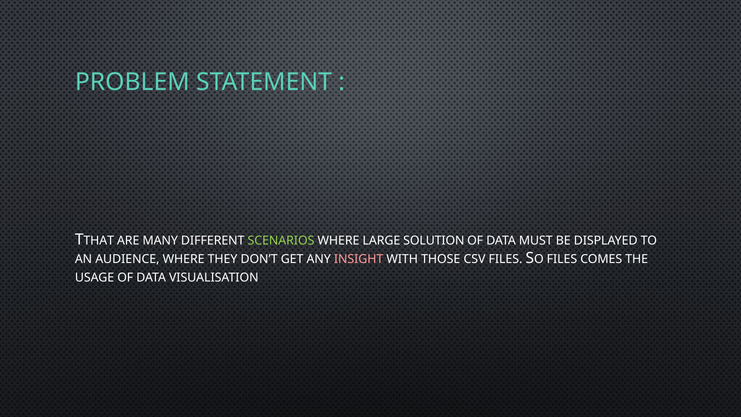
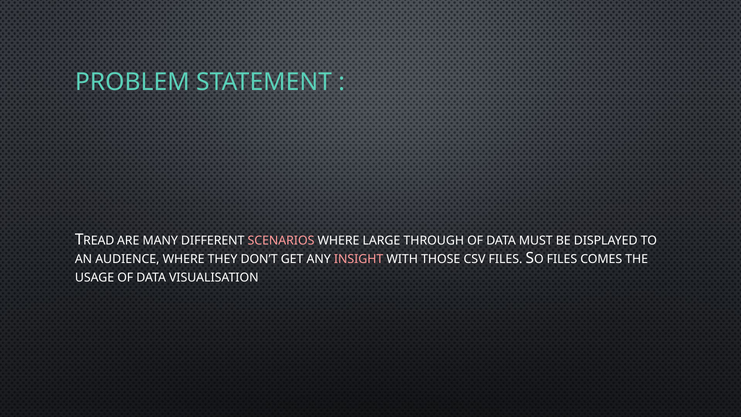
THAT: THAT -> READ
SCENARIOS colour: light green -> pink
SOLUTION: SOLUTION -> THROUGH
